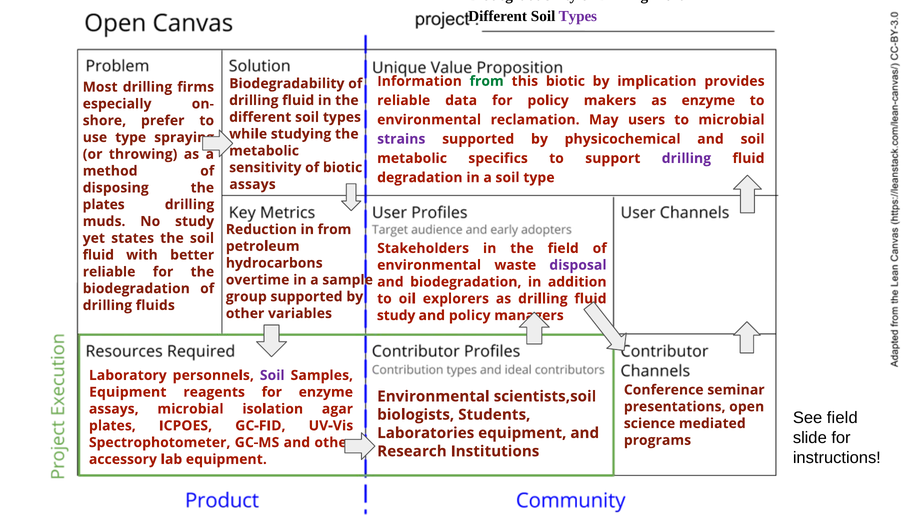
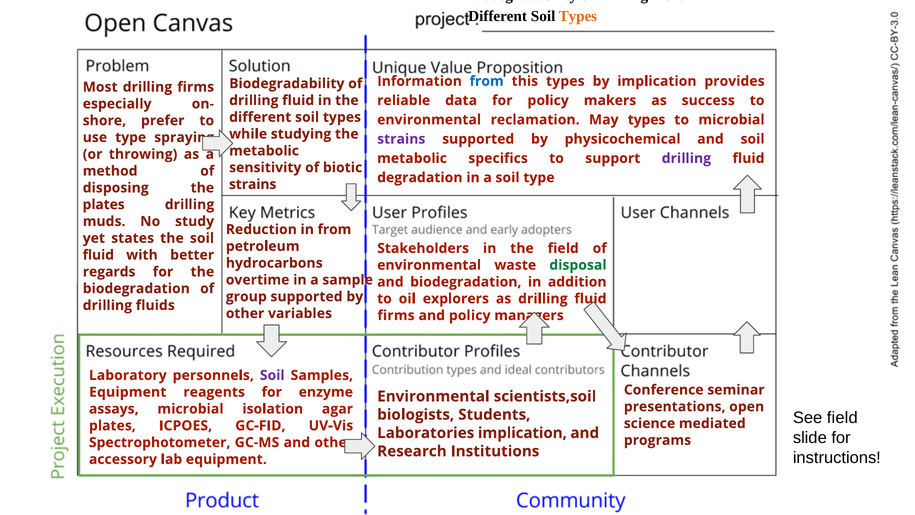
Types at (578, 16) colour: purple -> orange
from at (487, 81) colour: green -> blue
this biotic: biotic -> types
as enzyme: enzyme -> success
May users: users -> types
assays at (253, 184): assays -> strains
disposal colour: purple -> green
reliable at (109, 272): reliable -> regards
study at (396, 315): study -> firms
Laboratories equipment: equipment -> implication
